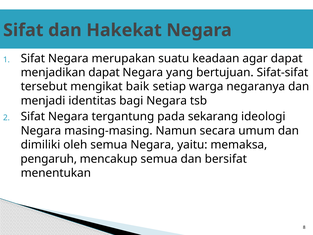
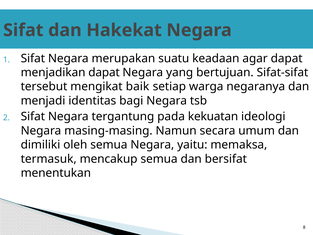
sekarang: sekarang -> kekuatan
pengaruh: pengaruh -> termasuk
